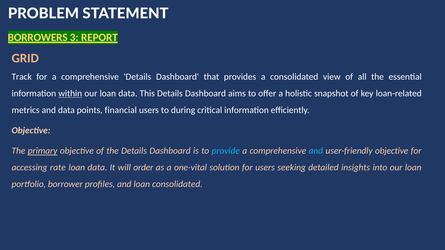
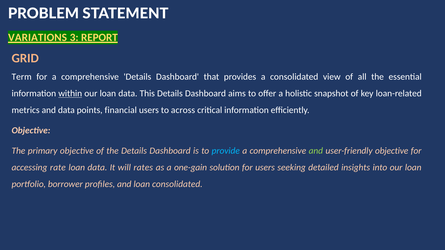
BORROWERS: BORROWERS -> VARIATIONS
Track: Track -> Term
during: during -> across
primary underline: present -> none
and at (316, 151) colour: light blue -> light green
order: order -> rates
one-vital: one-vital -> one-gain
